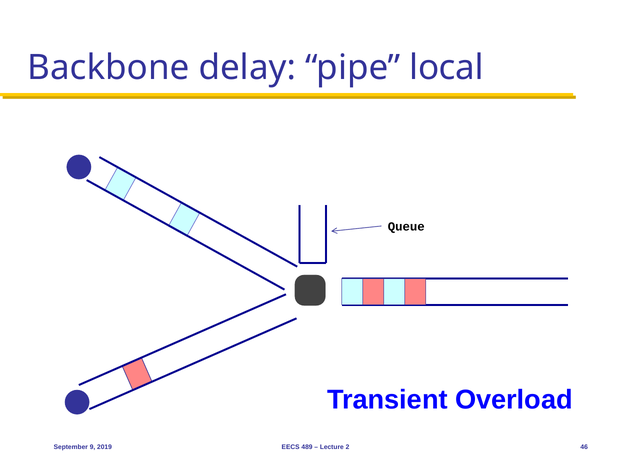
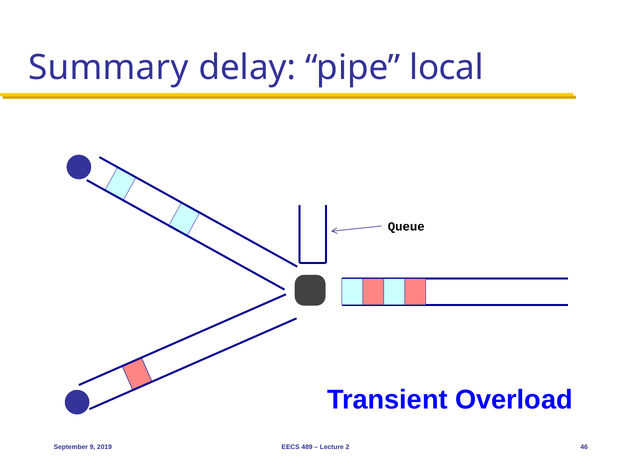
Backbone: Backbone -> Summary
